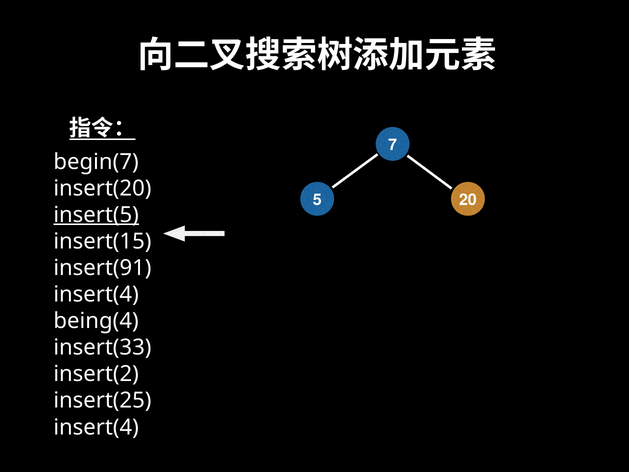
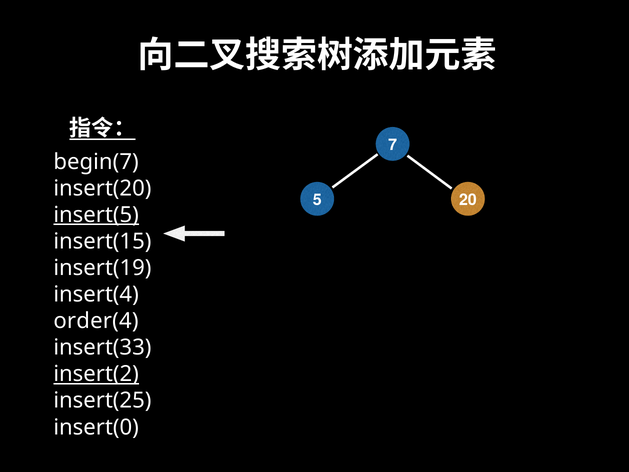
insert(91: insert(91 -> insert(19
being(4: being(4 -> order(4
insert(2 underline: none -> present
insert(4 at (96, 427): insert(4 -> insert(0
